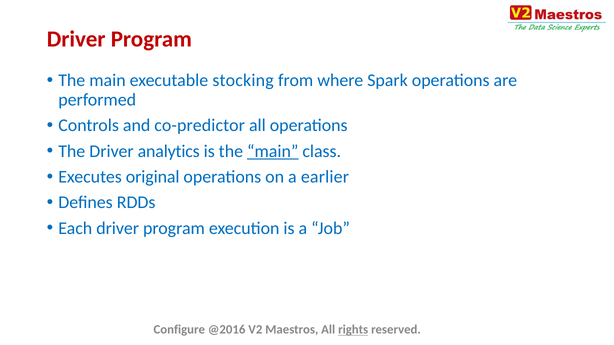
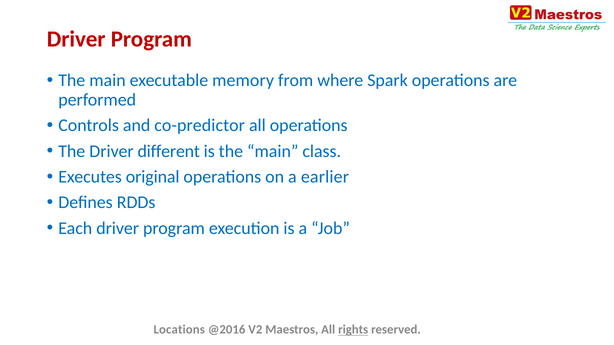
stocking: stocking -> memory
analytics: analytics -> different
main at (273, 151) underline: present -> none
Configure: Configure -> Locations
